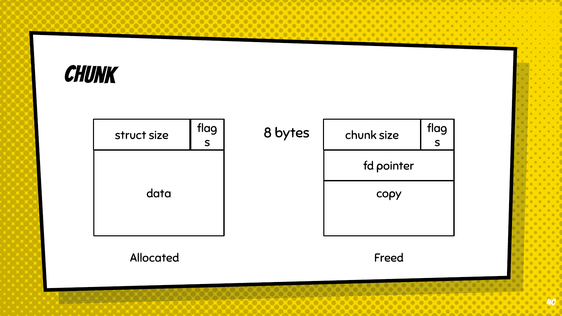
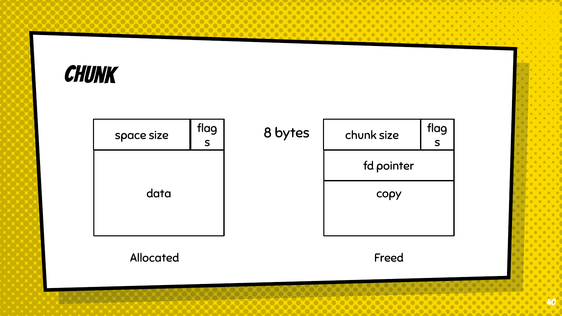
struct: struct -> space
